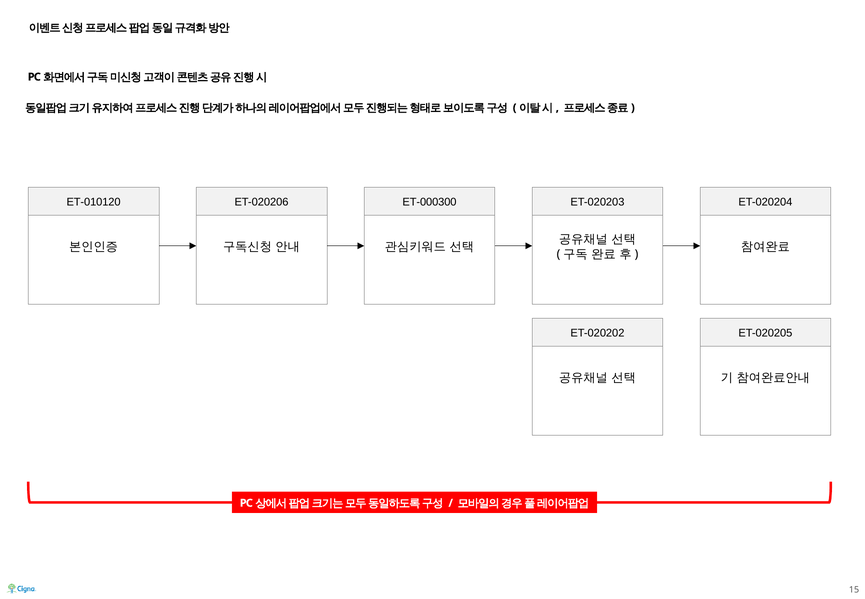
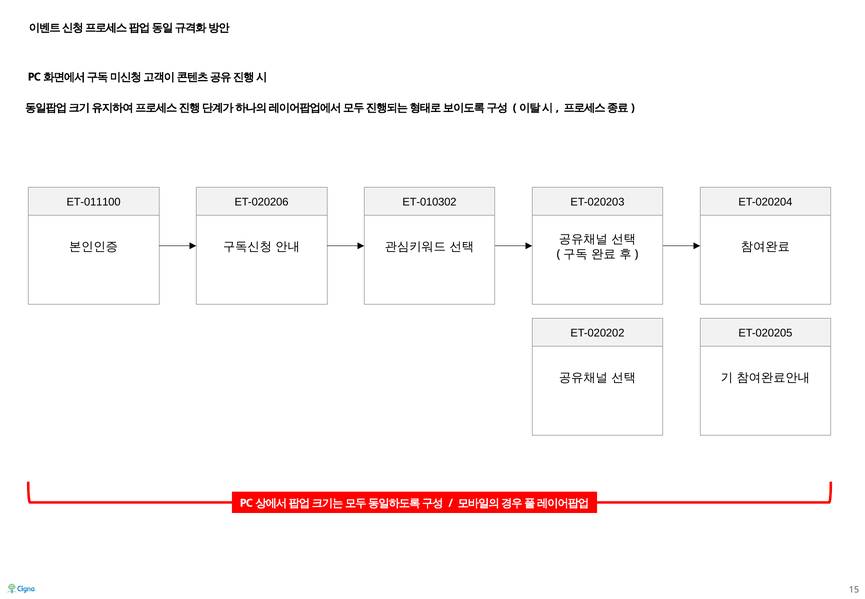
ET-010120: ET-010120 -> ET-011100
ET-000300: ET-000300 -> ET-010302
